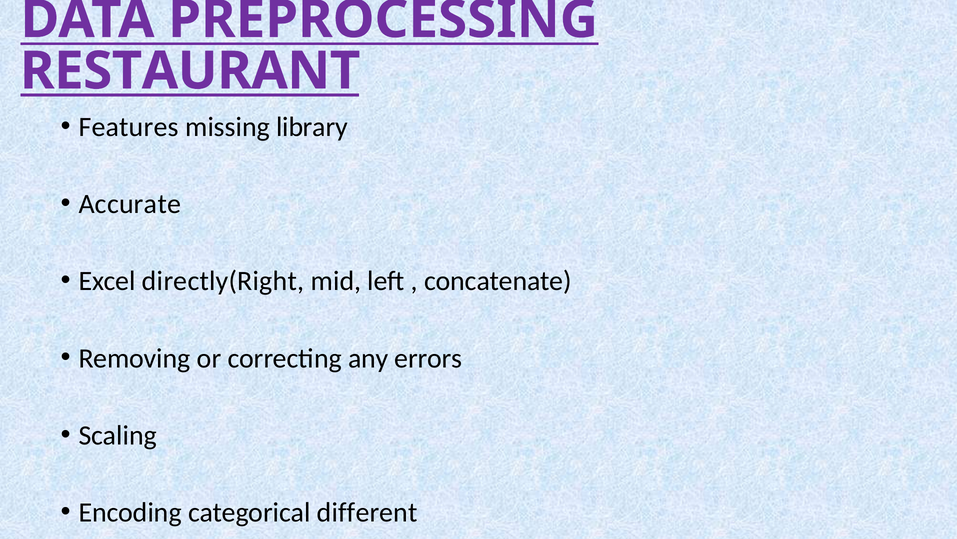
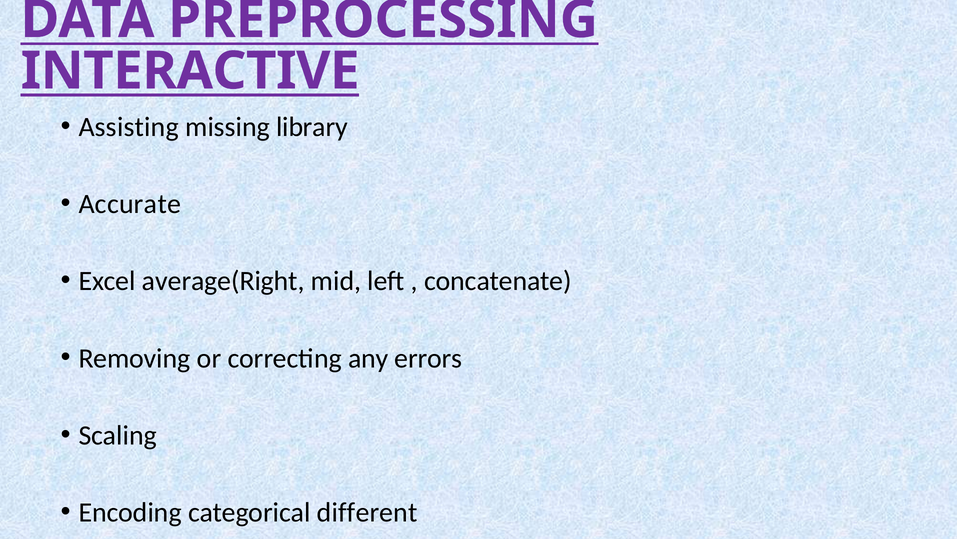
RESTAURANT: RESTAURANT -> INTERACTIVE
Features: Features -> Assisting
directly(Right: directly(Right -> average(Right
